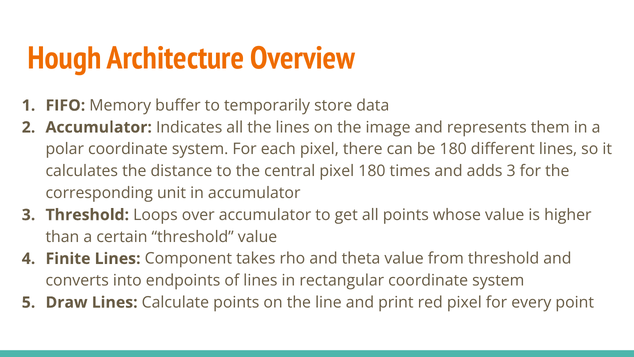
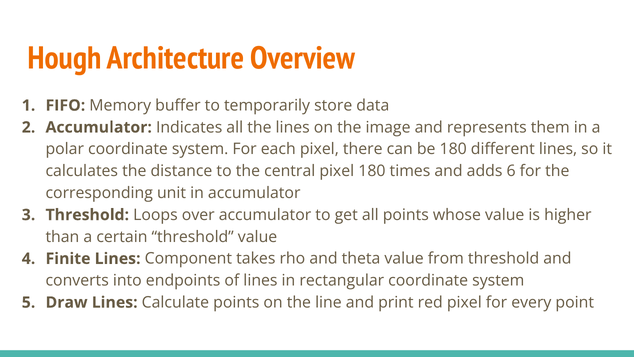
adds 3: 3 -> 6
